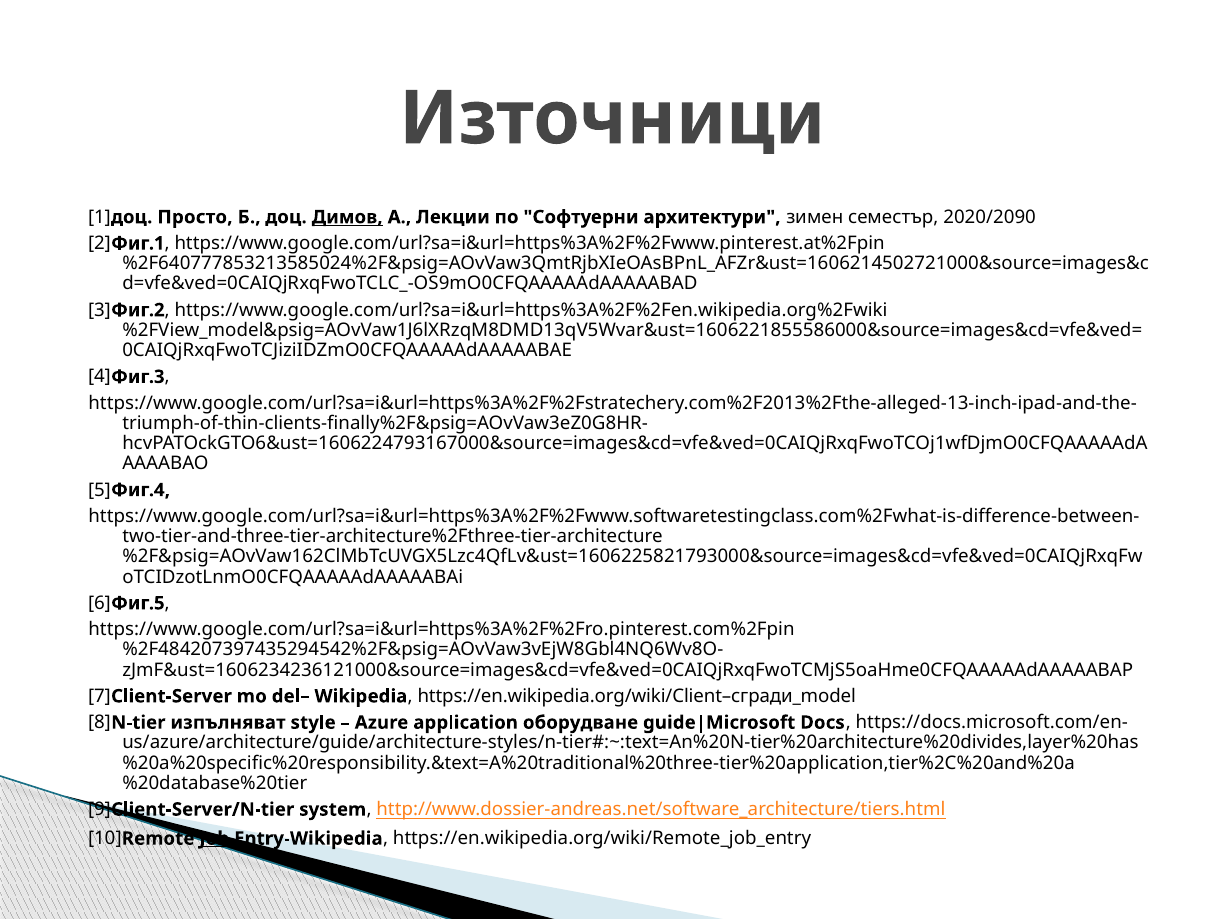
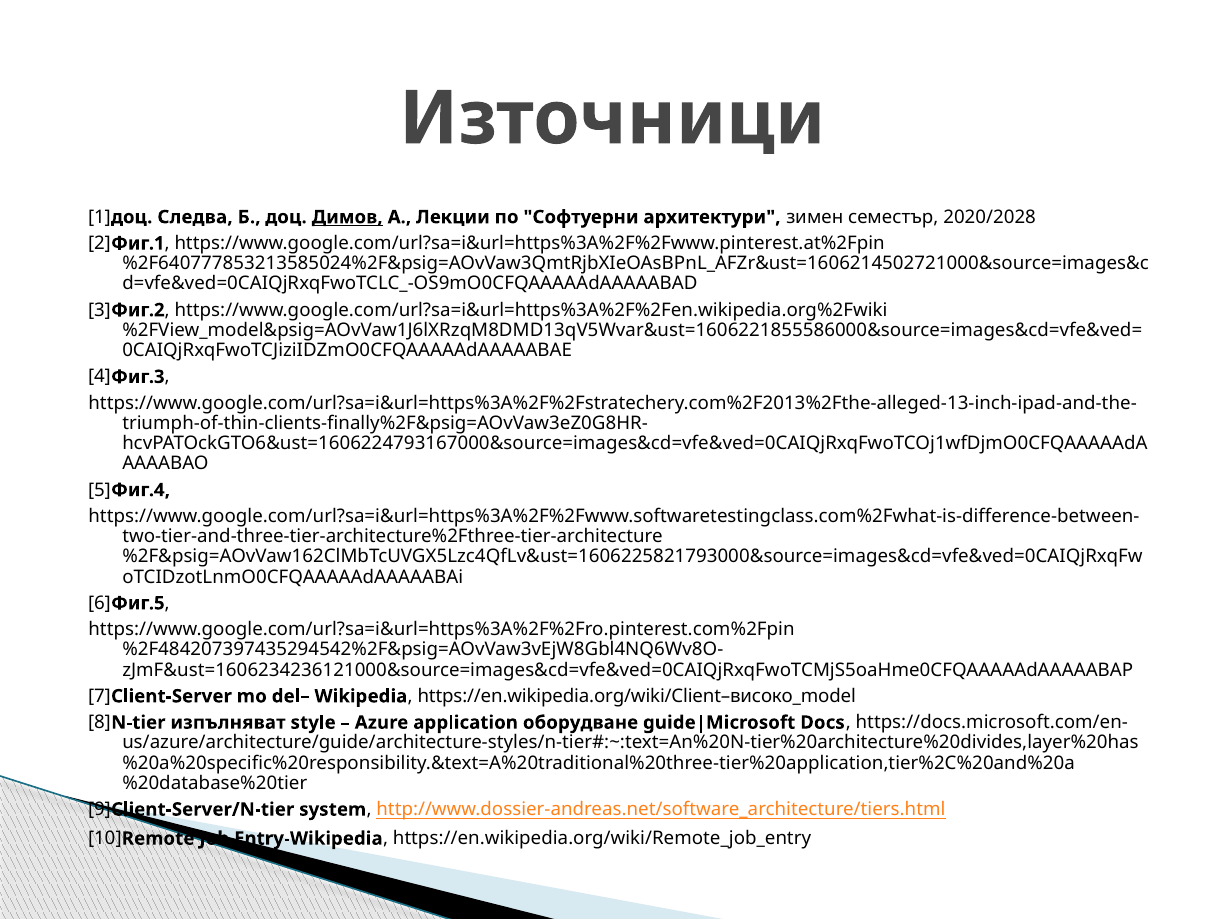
Просто: Просто -> Следва
2020/2090: 2020/2090 -> 2020/2028
https://en.wikipedia.org/wiki/Client–сгради_model: https://en.wikipedia.org/wiki/Client–сгради_model -> https://en.wikipedia.org/wiki/Client–високо_model
Job underline: present -> none
